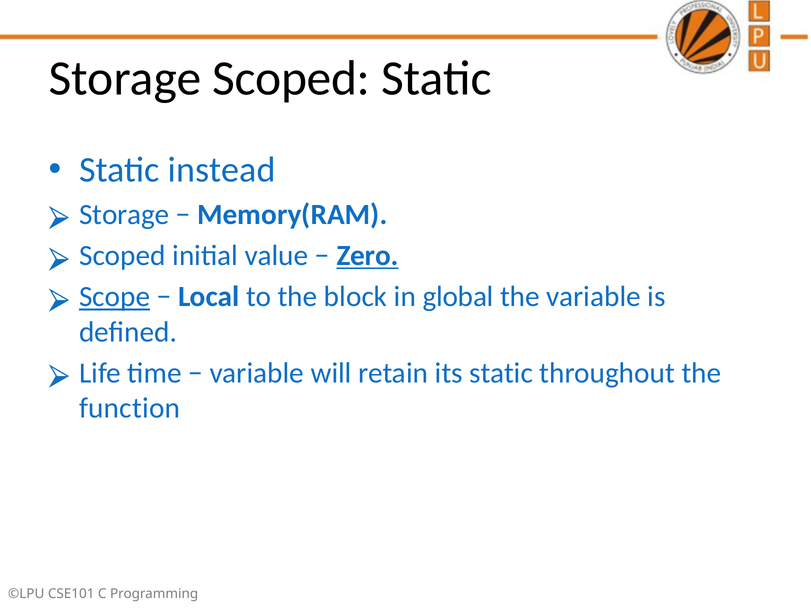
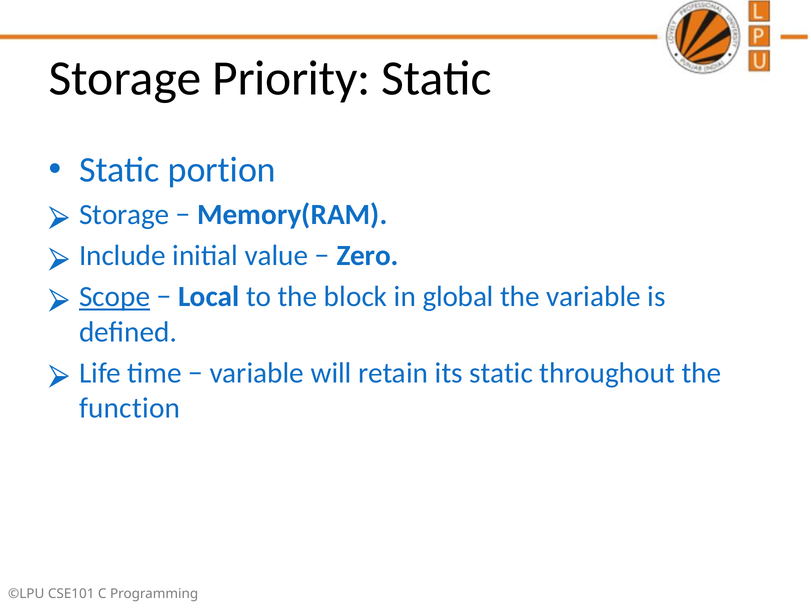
Storage Scoped: Scoped -> Priority
instead: instead -> portion
Scoped at (122, 256): Scoped -> Include
Zero underline: present -> none
